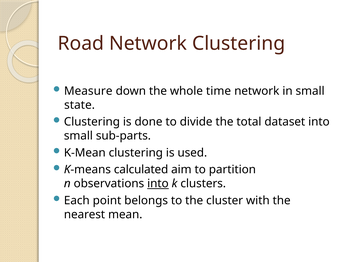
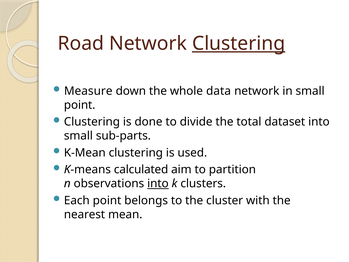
Clustering at (239, 44) underline: none -> present
time: time -> data
state at (80, 105): state -> point
